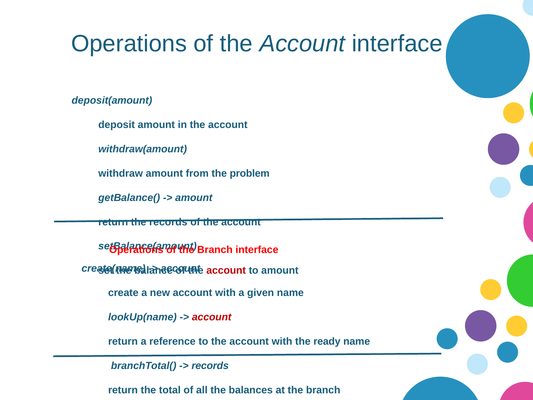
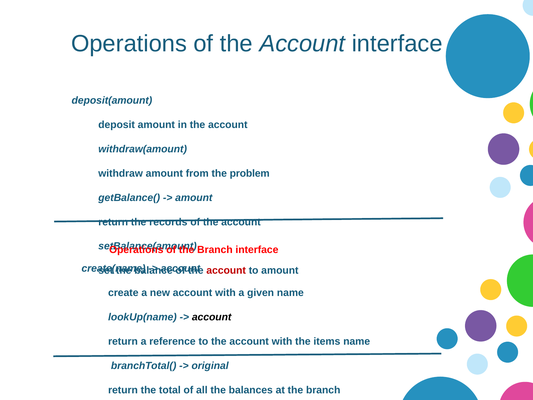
account at (212, 317) colour: red -> black
ready: ready -> items
records at (210, 365): records -> original
